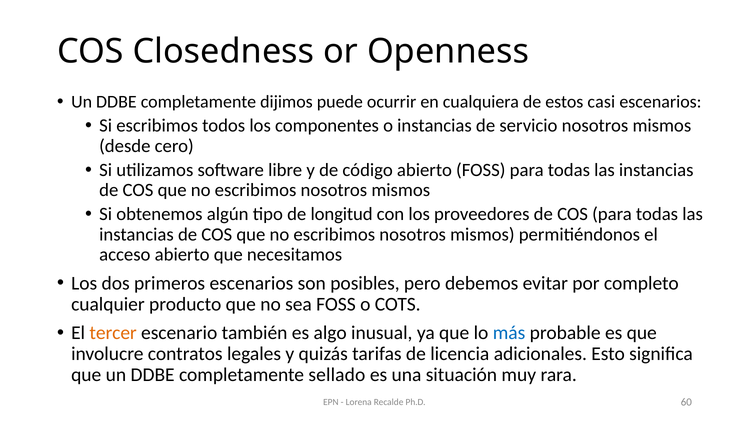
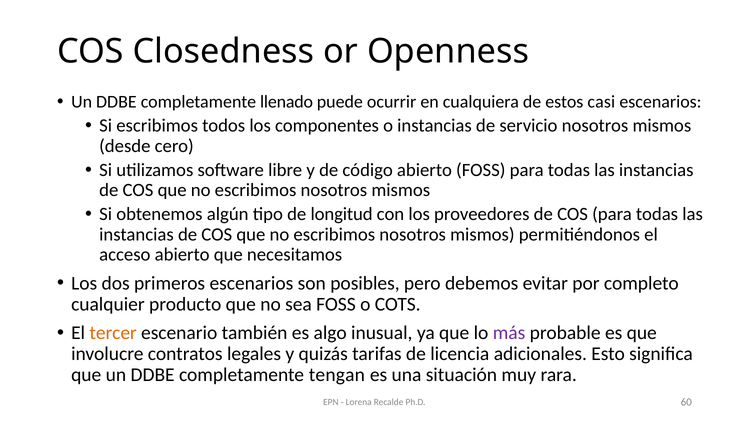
dijimos: dijimos -> llenado
más colour: blue -> purple
sellado: sellado -> tengan
